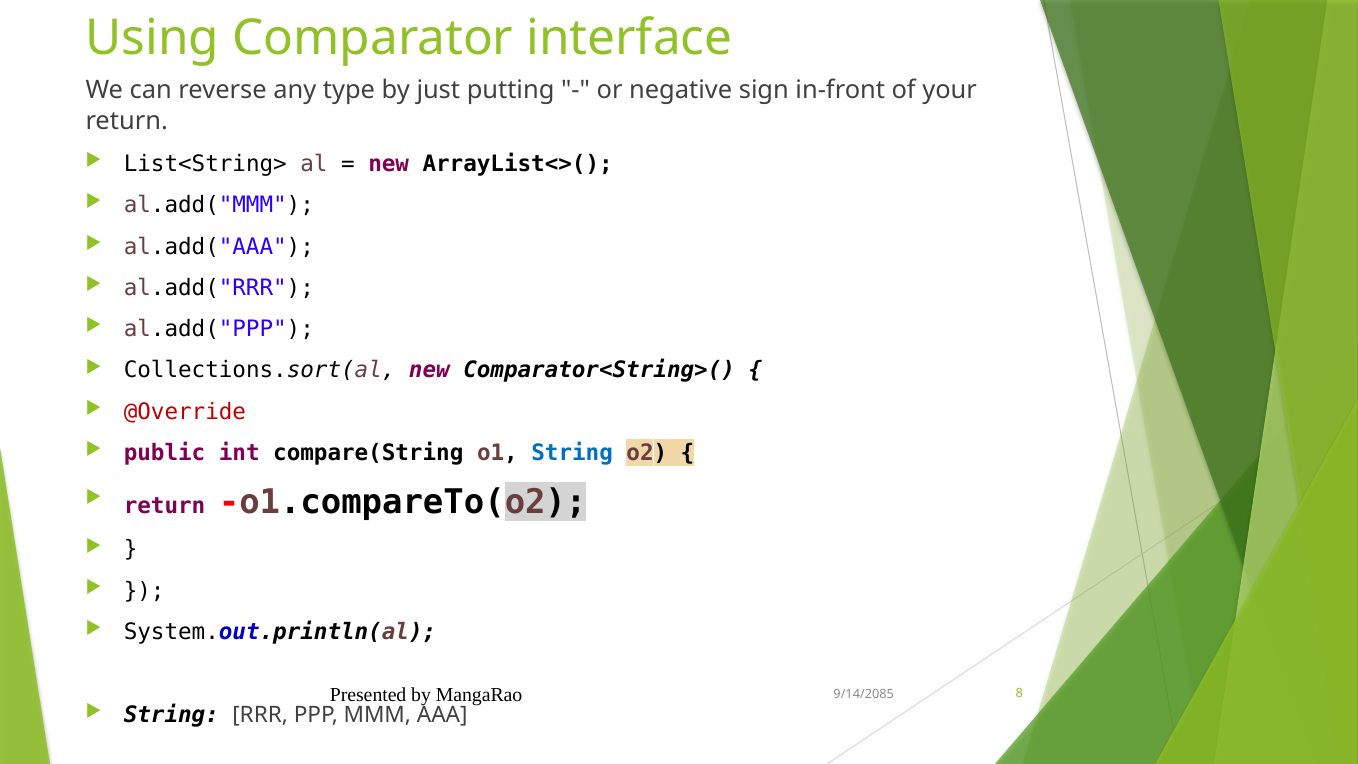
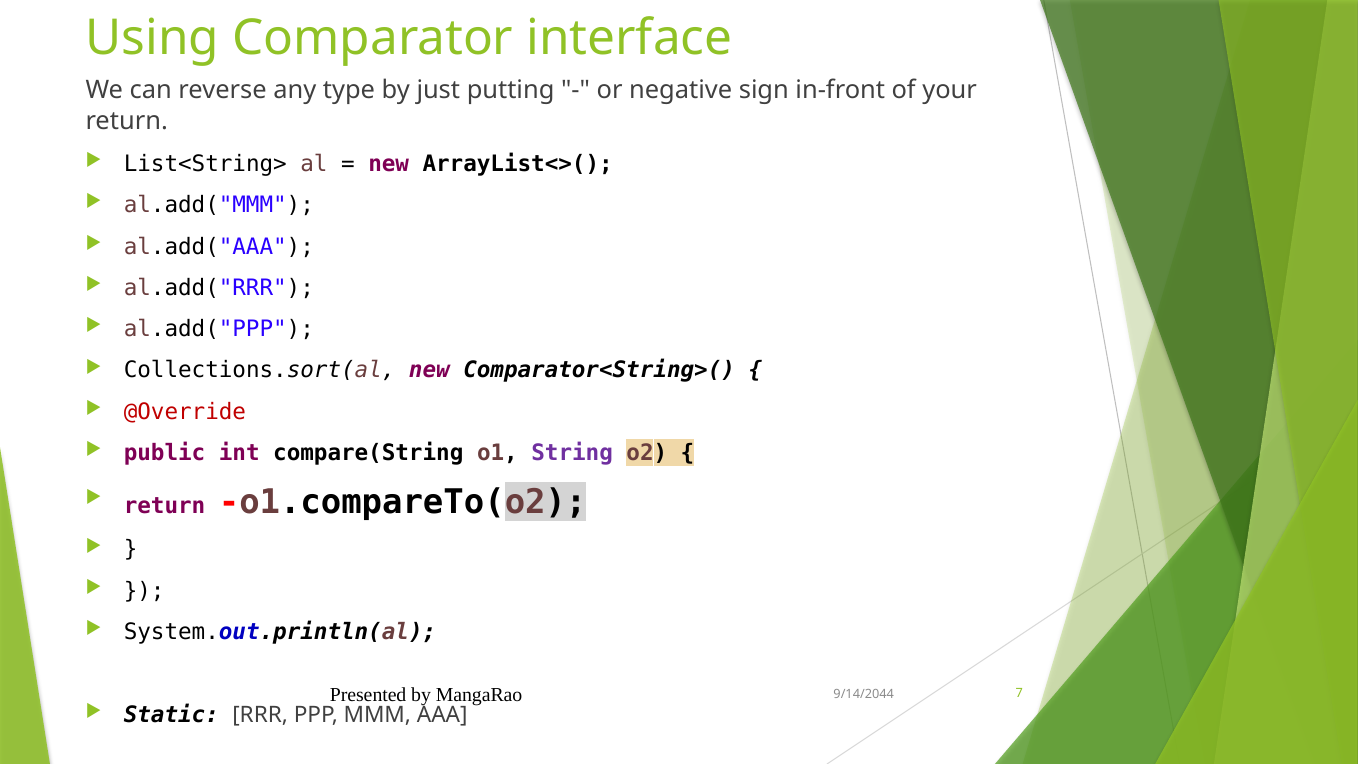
String at (572, 453) colour: blue -> purple
8: 8 -> 7
9/14/2085: 9/14/2085 -> 9/14/2044
String at (171, 714): String -> Static
